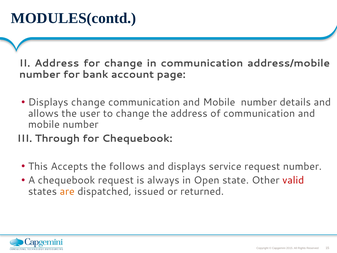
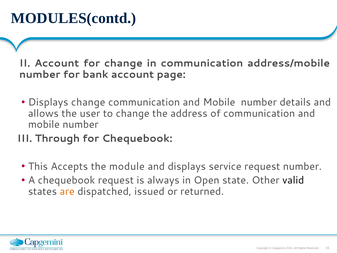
II Address: Address -> Account
follows: follows -> module
valid colour: red -> black
